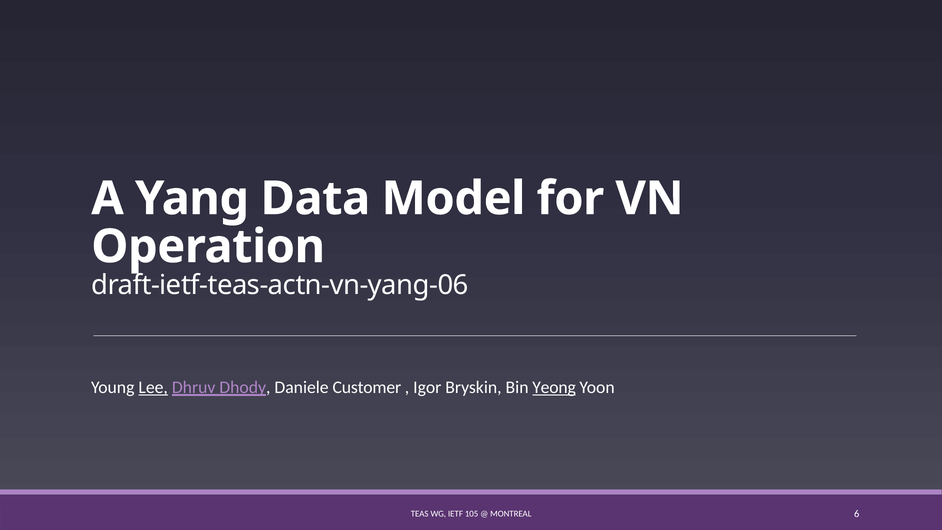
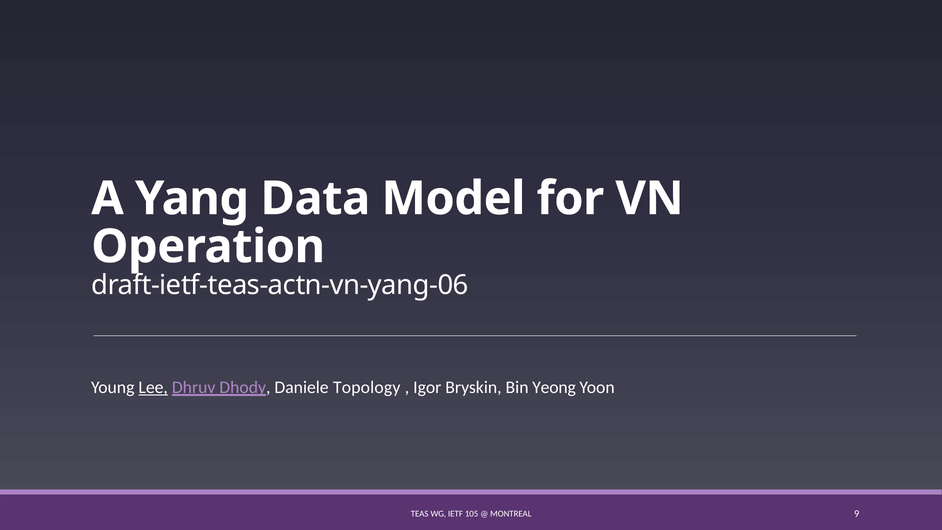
Customer: Customer -> Topology
Yeong underline: present -> none
6: 6 -> 9
